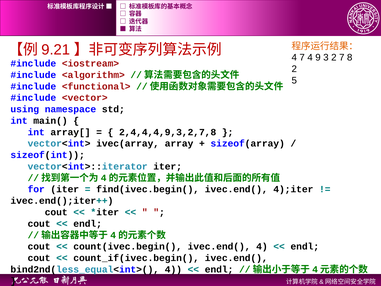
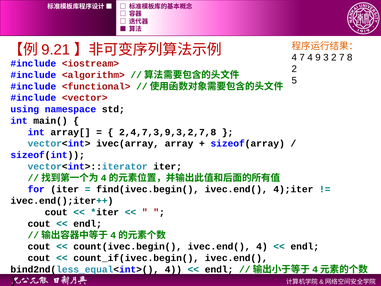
2,4,4,4,9,3,2,7,8: 2,4,4,4,9,3,2,7,8 -> 2,4,7,3,9,3,2,7,8
